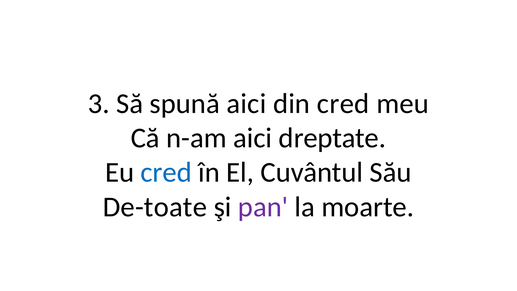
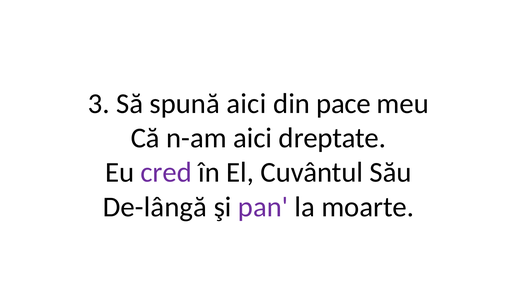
din cred: cred -> pace
cred at (166, 172) colour: blue -> purple
De-toate: De-toate -> De-lângă
